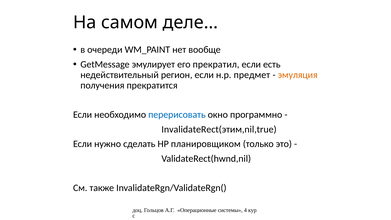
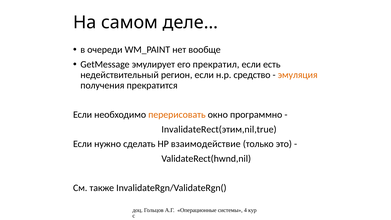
предмет: предмет -> средство
перерисовать colour: blue -> orange
планировщиком: планировщиком -> взаимодействие
